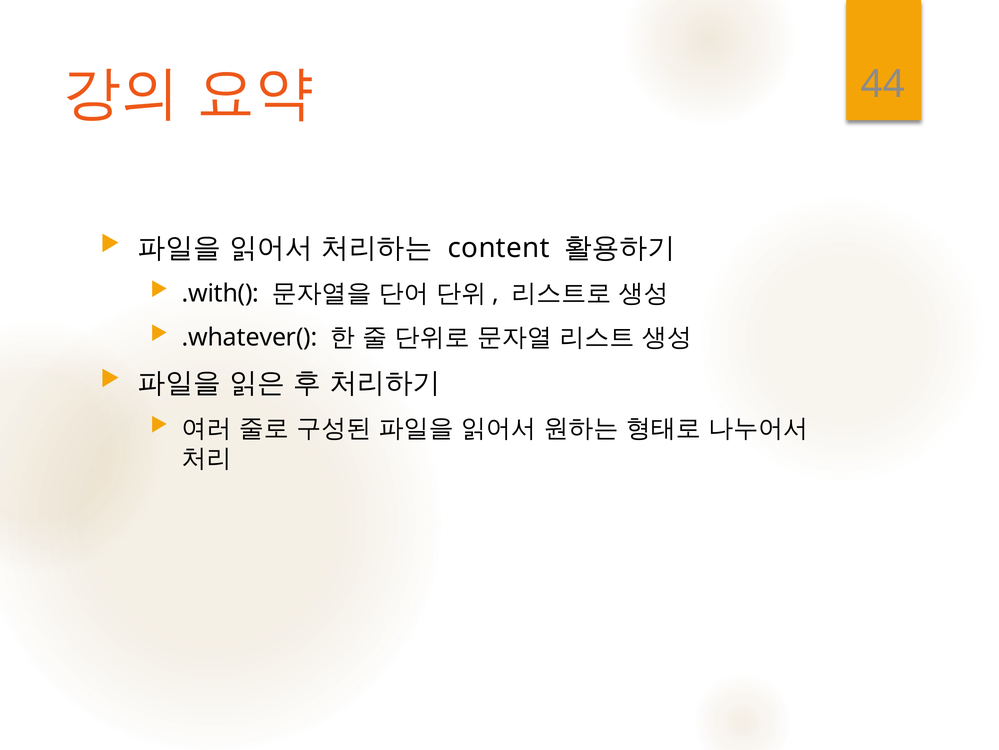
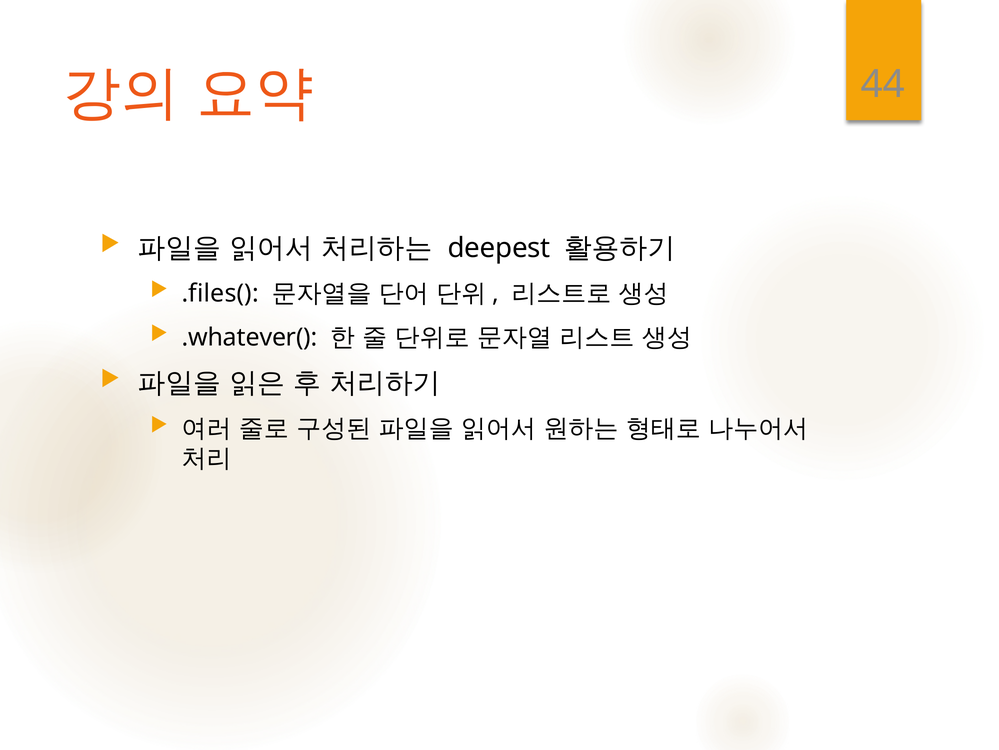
content: content -> deepest
.with(: .with( -> .files(
